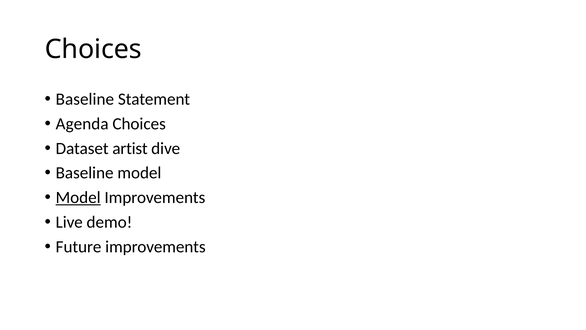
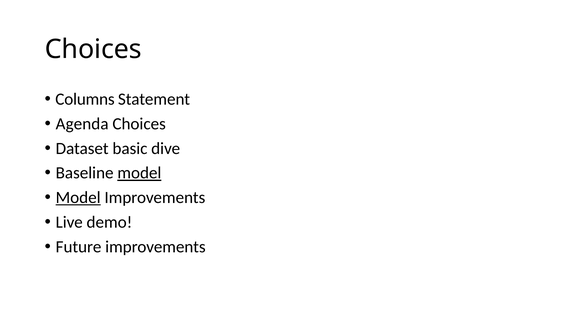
Baseline at (85, 99): Baseline -> Columns
artist: artist -> basic
model at (139, 173) underline: none -> present
